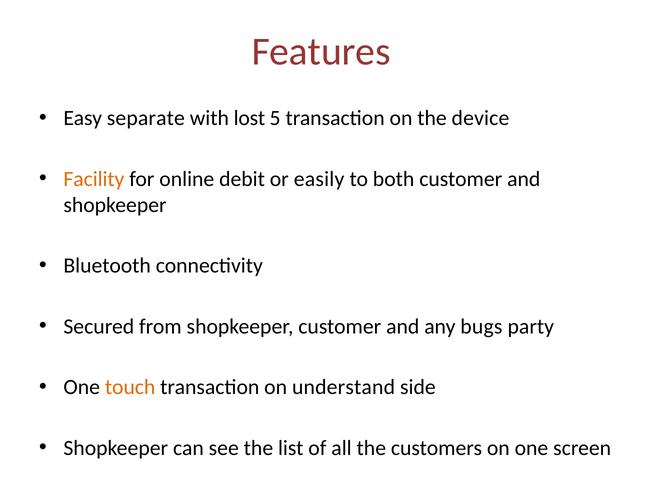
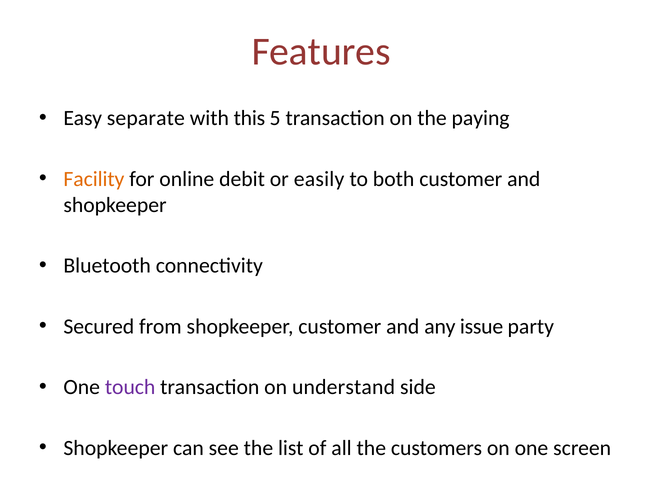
lost: lost -> this
device: device -> paying
bugs: bugs -> issue
touch colour: orange -> purple
